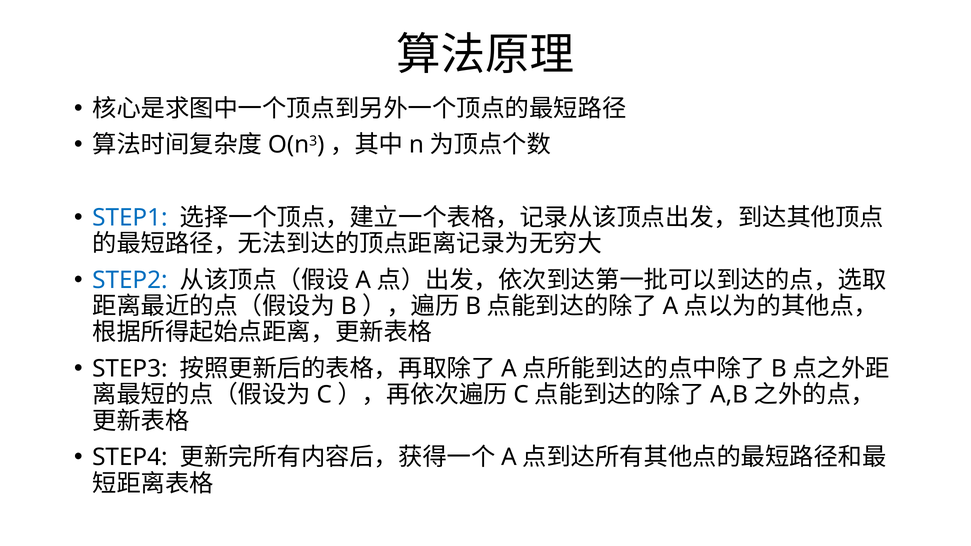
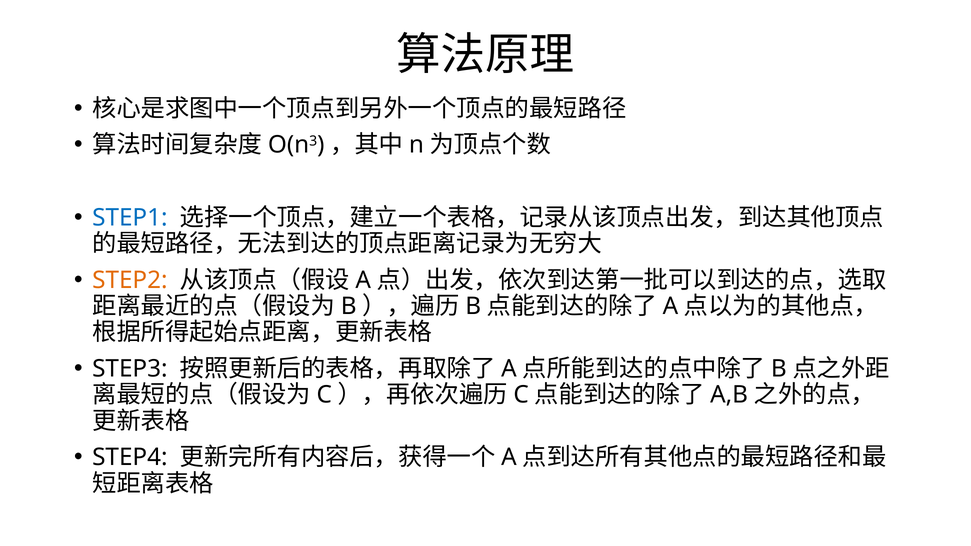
STEP2 colour: blue -> orange
